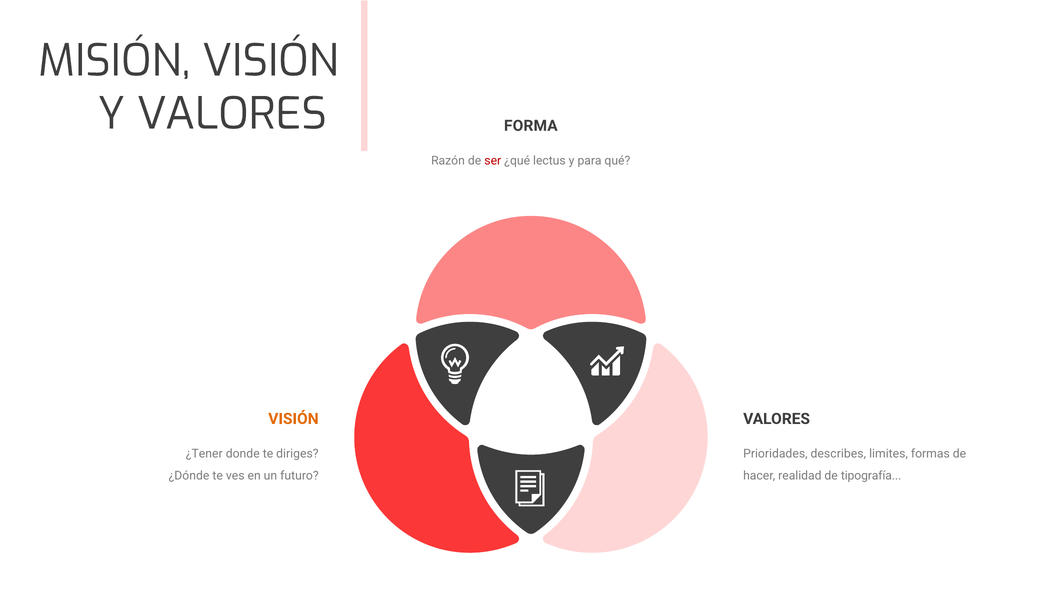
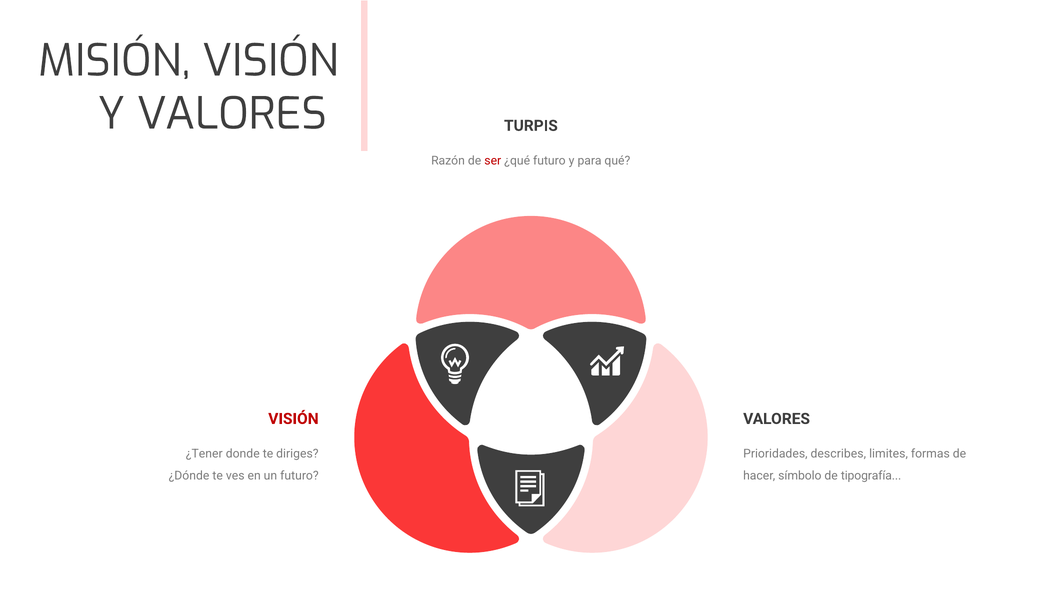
FORMA: FORMA -> TURPIS
¿qué lectus: lectus -> futuro
VISIÓN at (293, 419) colour: orange -> red
realidad: realidad -> símbolo
